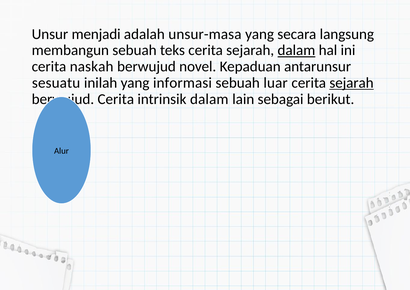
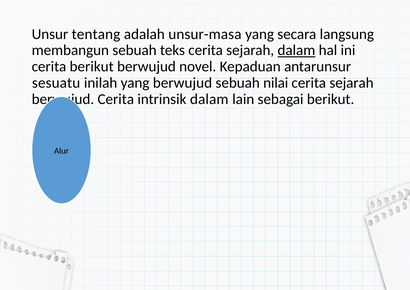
menjadi: menjadi -> tentang
cerita naskah: naskah -> berikut
yang informasi: informasi -> berwujud
luar: luar -> nilai
sejarah at (352, 83) underline: present -> none
